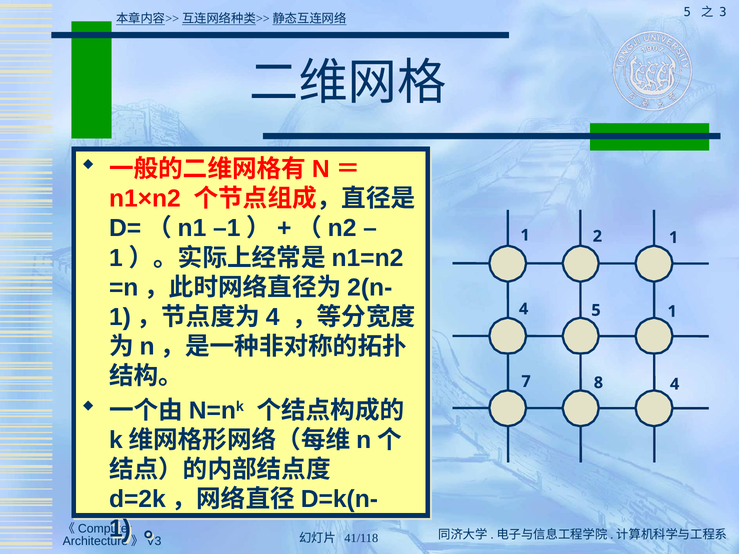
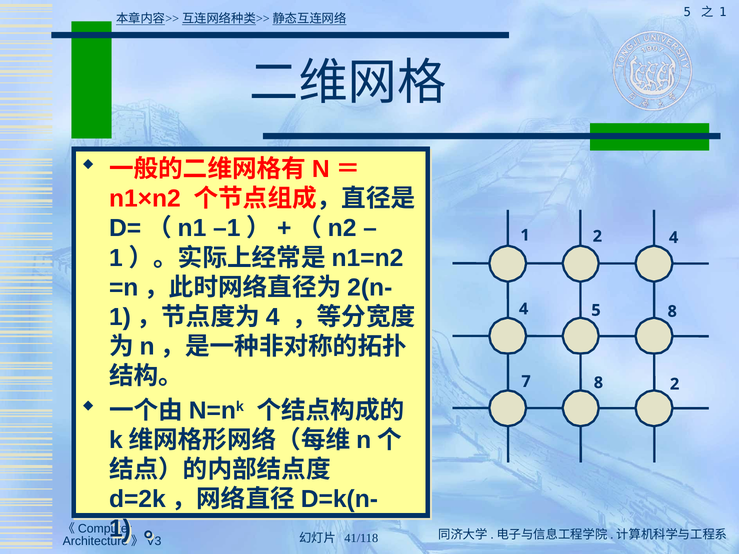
3 at (723, 12): 3 -> 1
2 1: 1 -> 4
5 1: 1 -> 8
8 4: 4 -> 2
